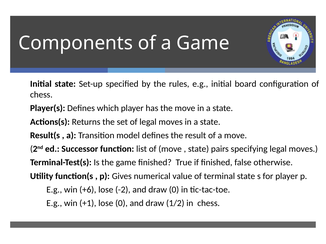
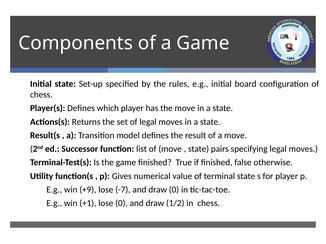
+6: +6 -> +9
-2: -2 -> -7
